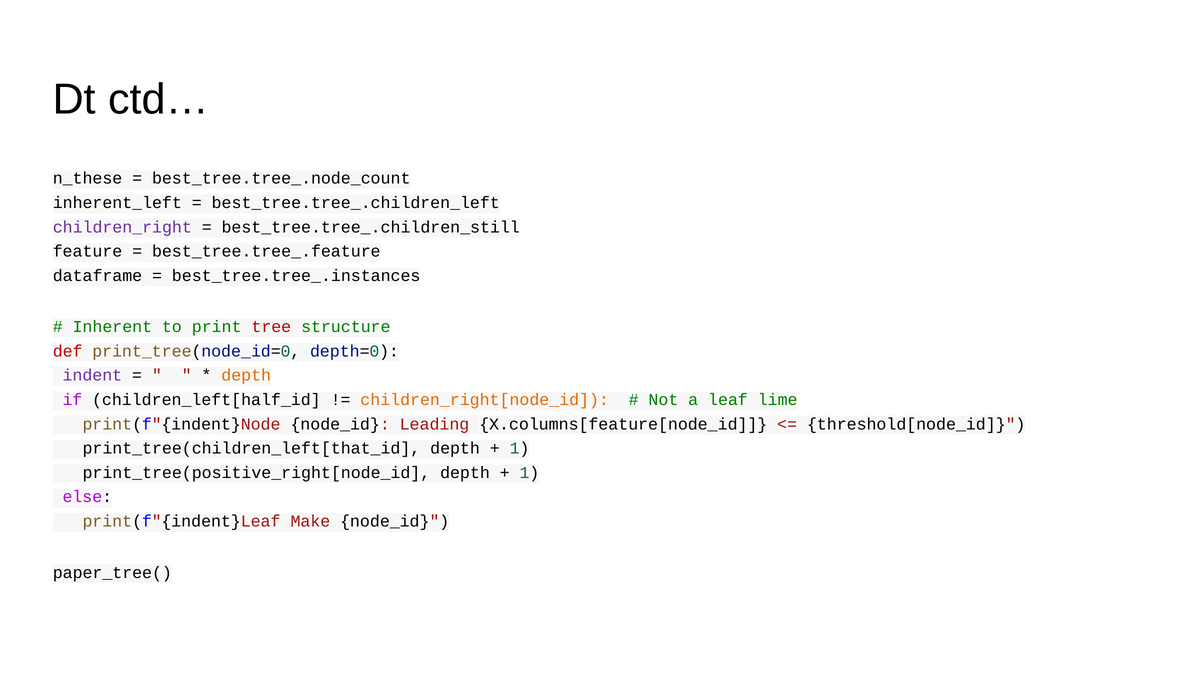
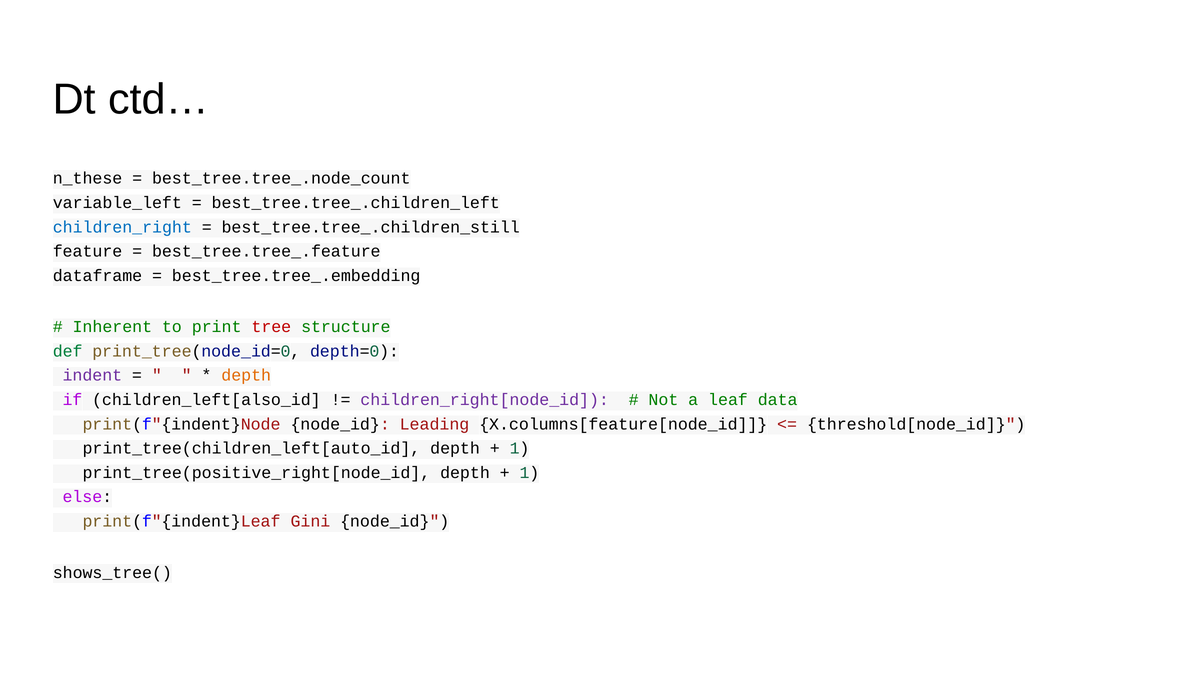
inherent_left: inherent_left -> variable_left
children_right colour: purple -> blue
best_tree.tree_.instances: best_tree.tree_.instances -> best_tree.tree_.embedding
def colour: red -> green
children_left[half_id: children_left[half_id -> children_left[also_id
children_right[node_id colour: orange -> purple
lime: lime -> data
print_tree(children_left[that_id: print_tree(children_left[that_id -> print_tree(children_left[auto_id
Make: Make -> Gini
paper_tree(: paper_tree( -> shows_tree(
